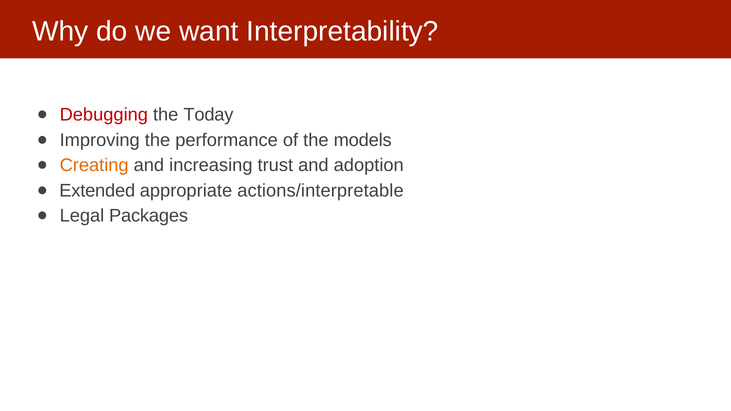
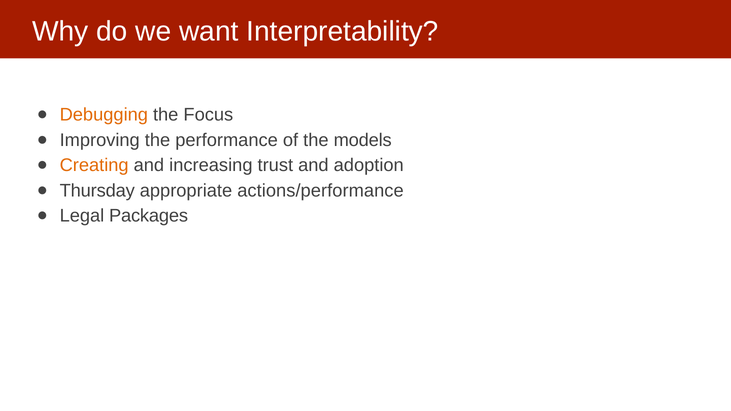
Debugging colour: red -> orange
Today: Today -> Focus
Extended: Extended -> Thursday
actions/interpretable: actions/interpretable -> actions/performance
